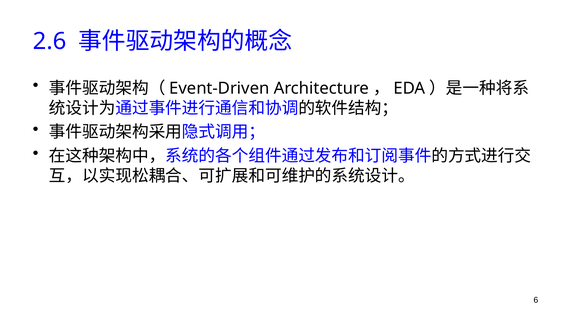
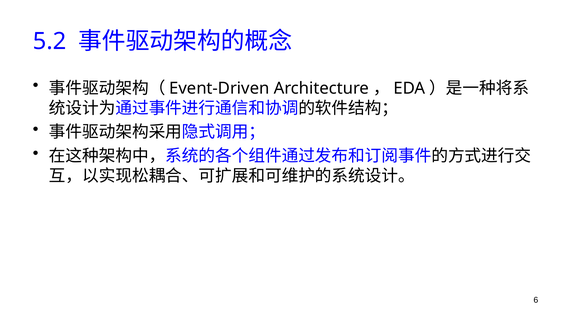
2.6: 2.6 -> 5.2
